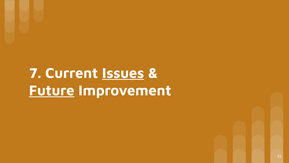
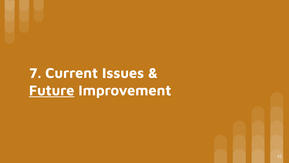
Issues underline: present -> none
